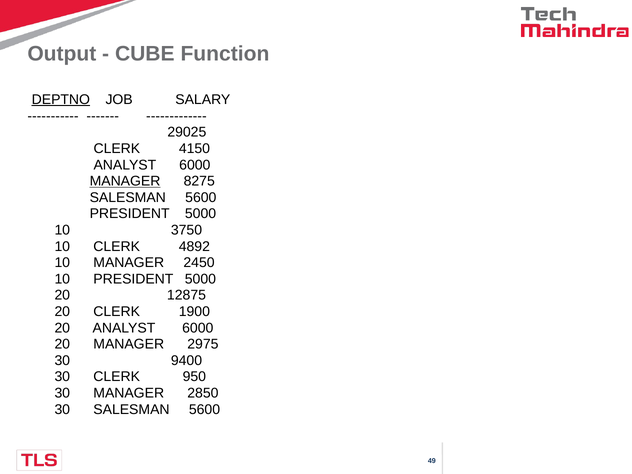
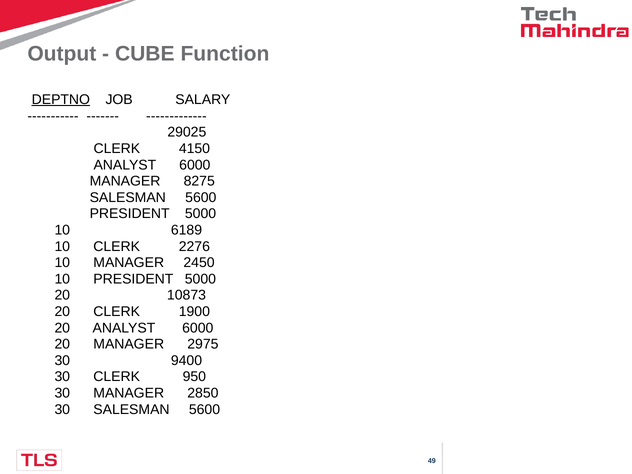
MANAGER at (125, 181) underline: present -> none
3750: 3750 -> 6189
4892: 4892 -> 2276
12875: 12875 -> 10873
